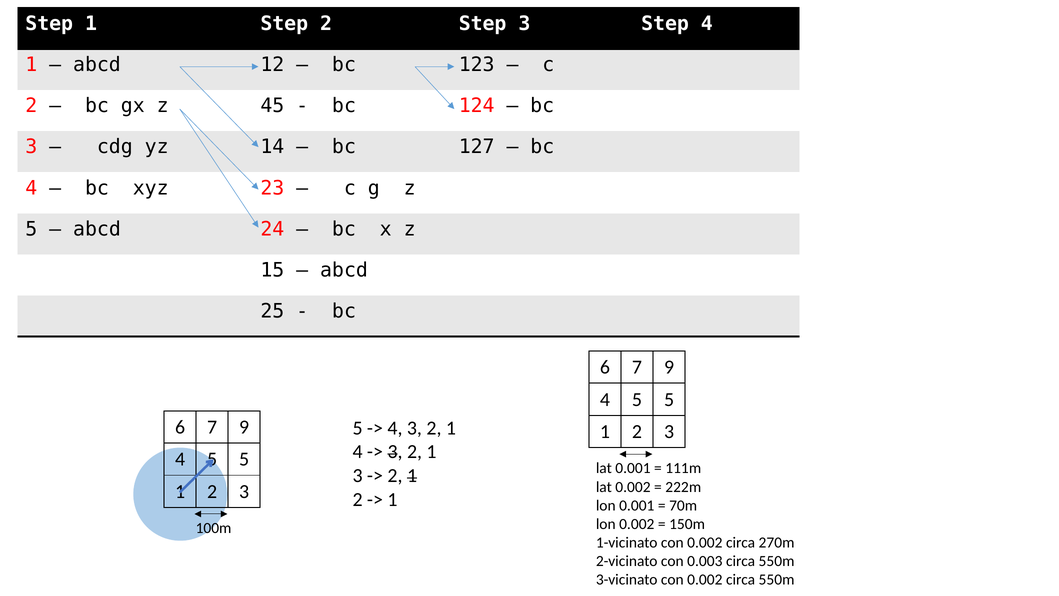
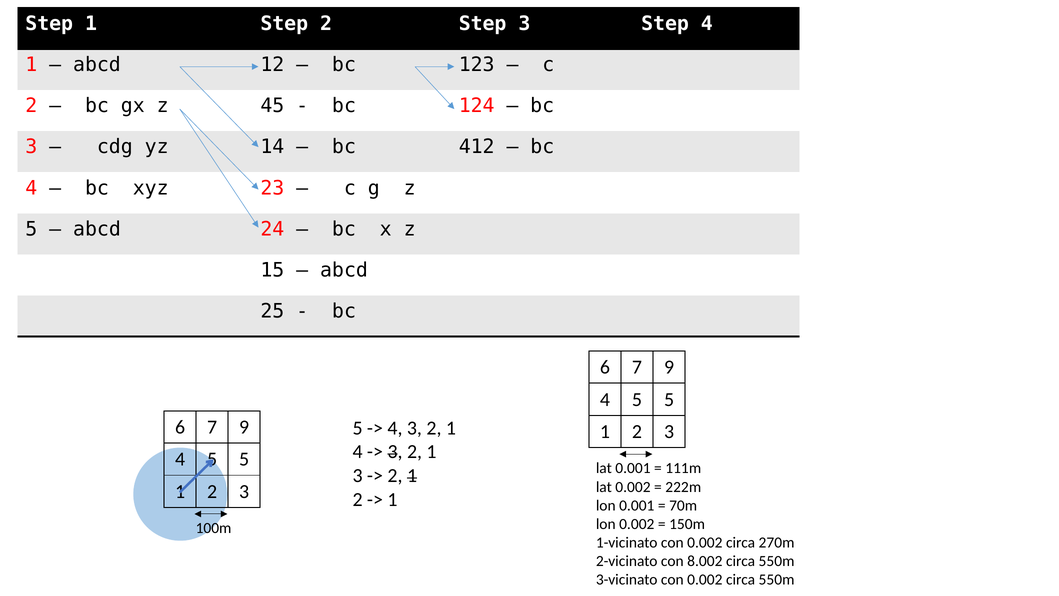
127: 127 -> 412
0.003: 0.003 -> 8.002
